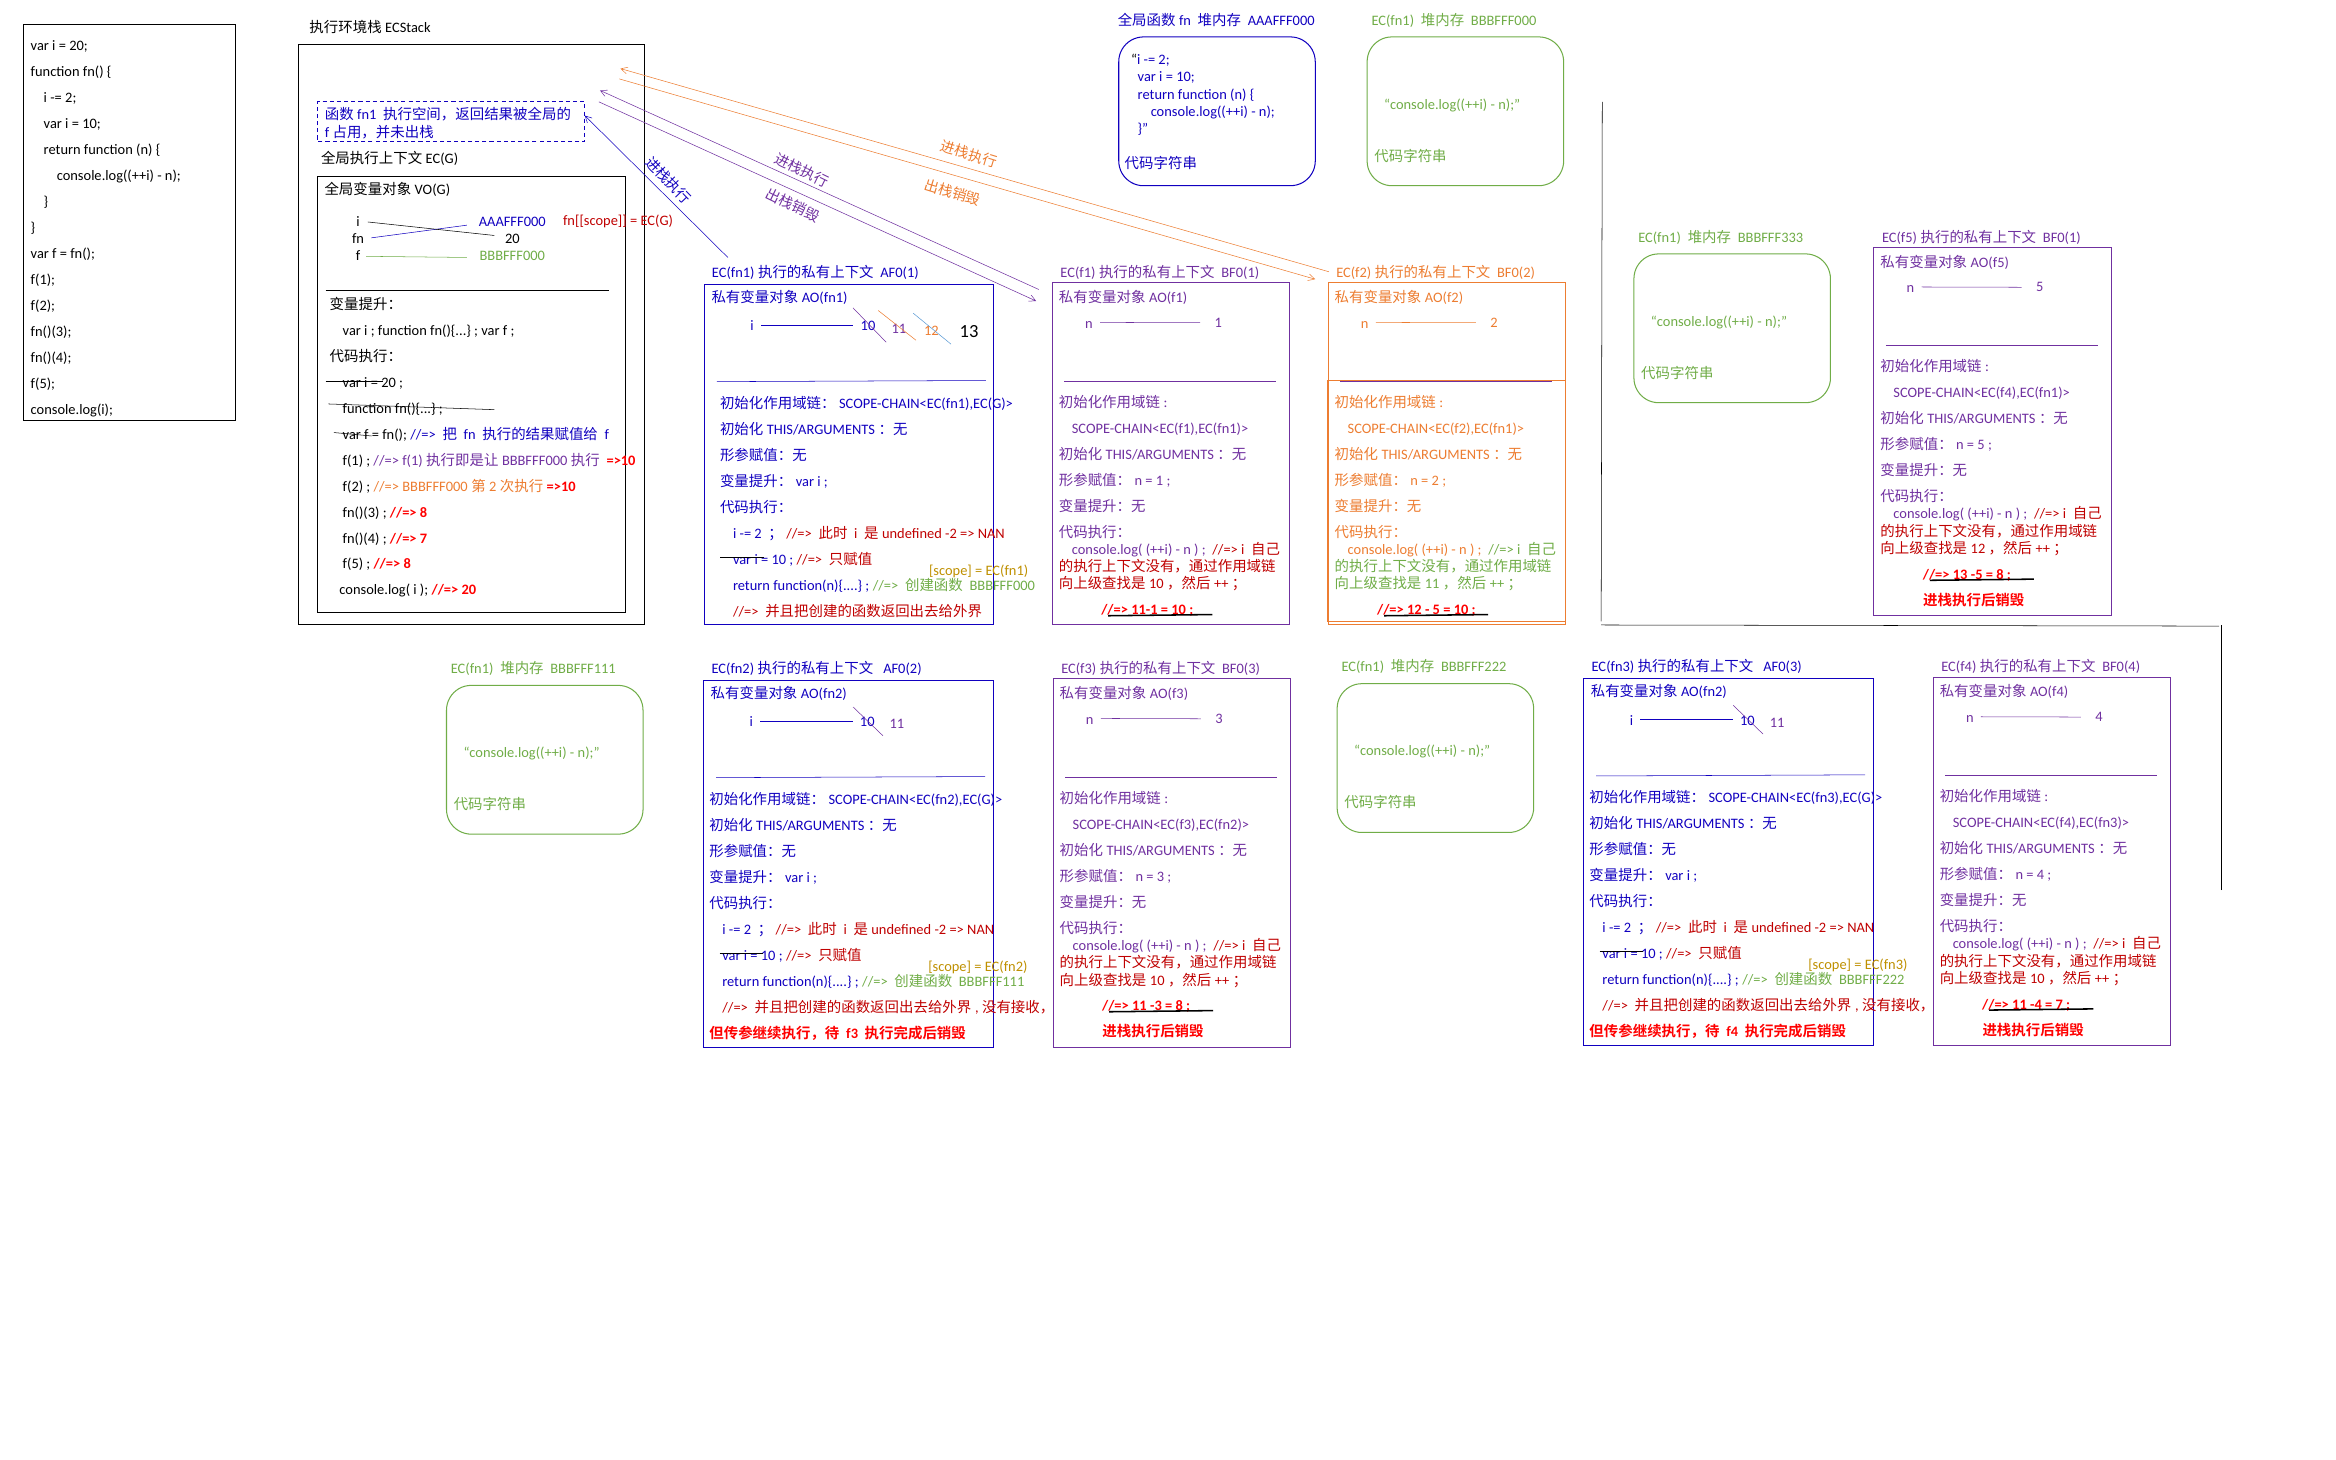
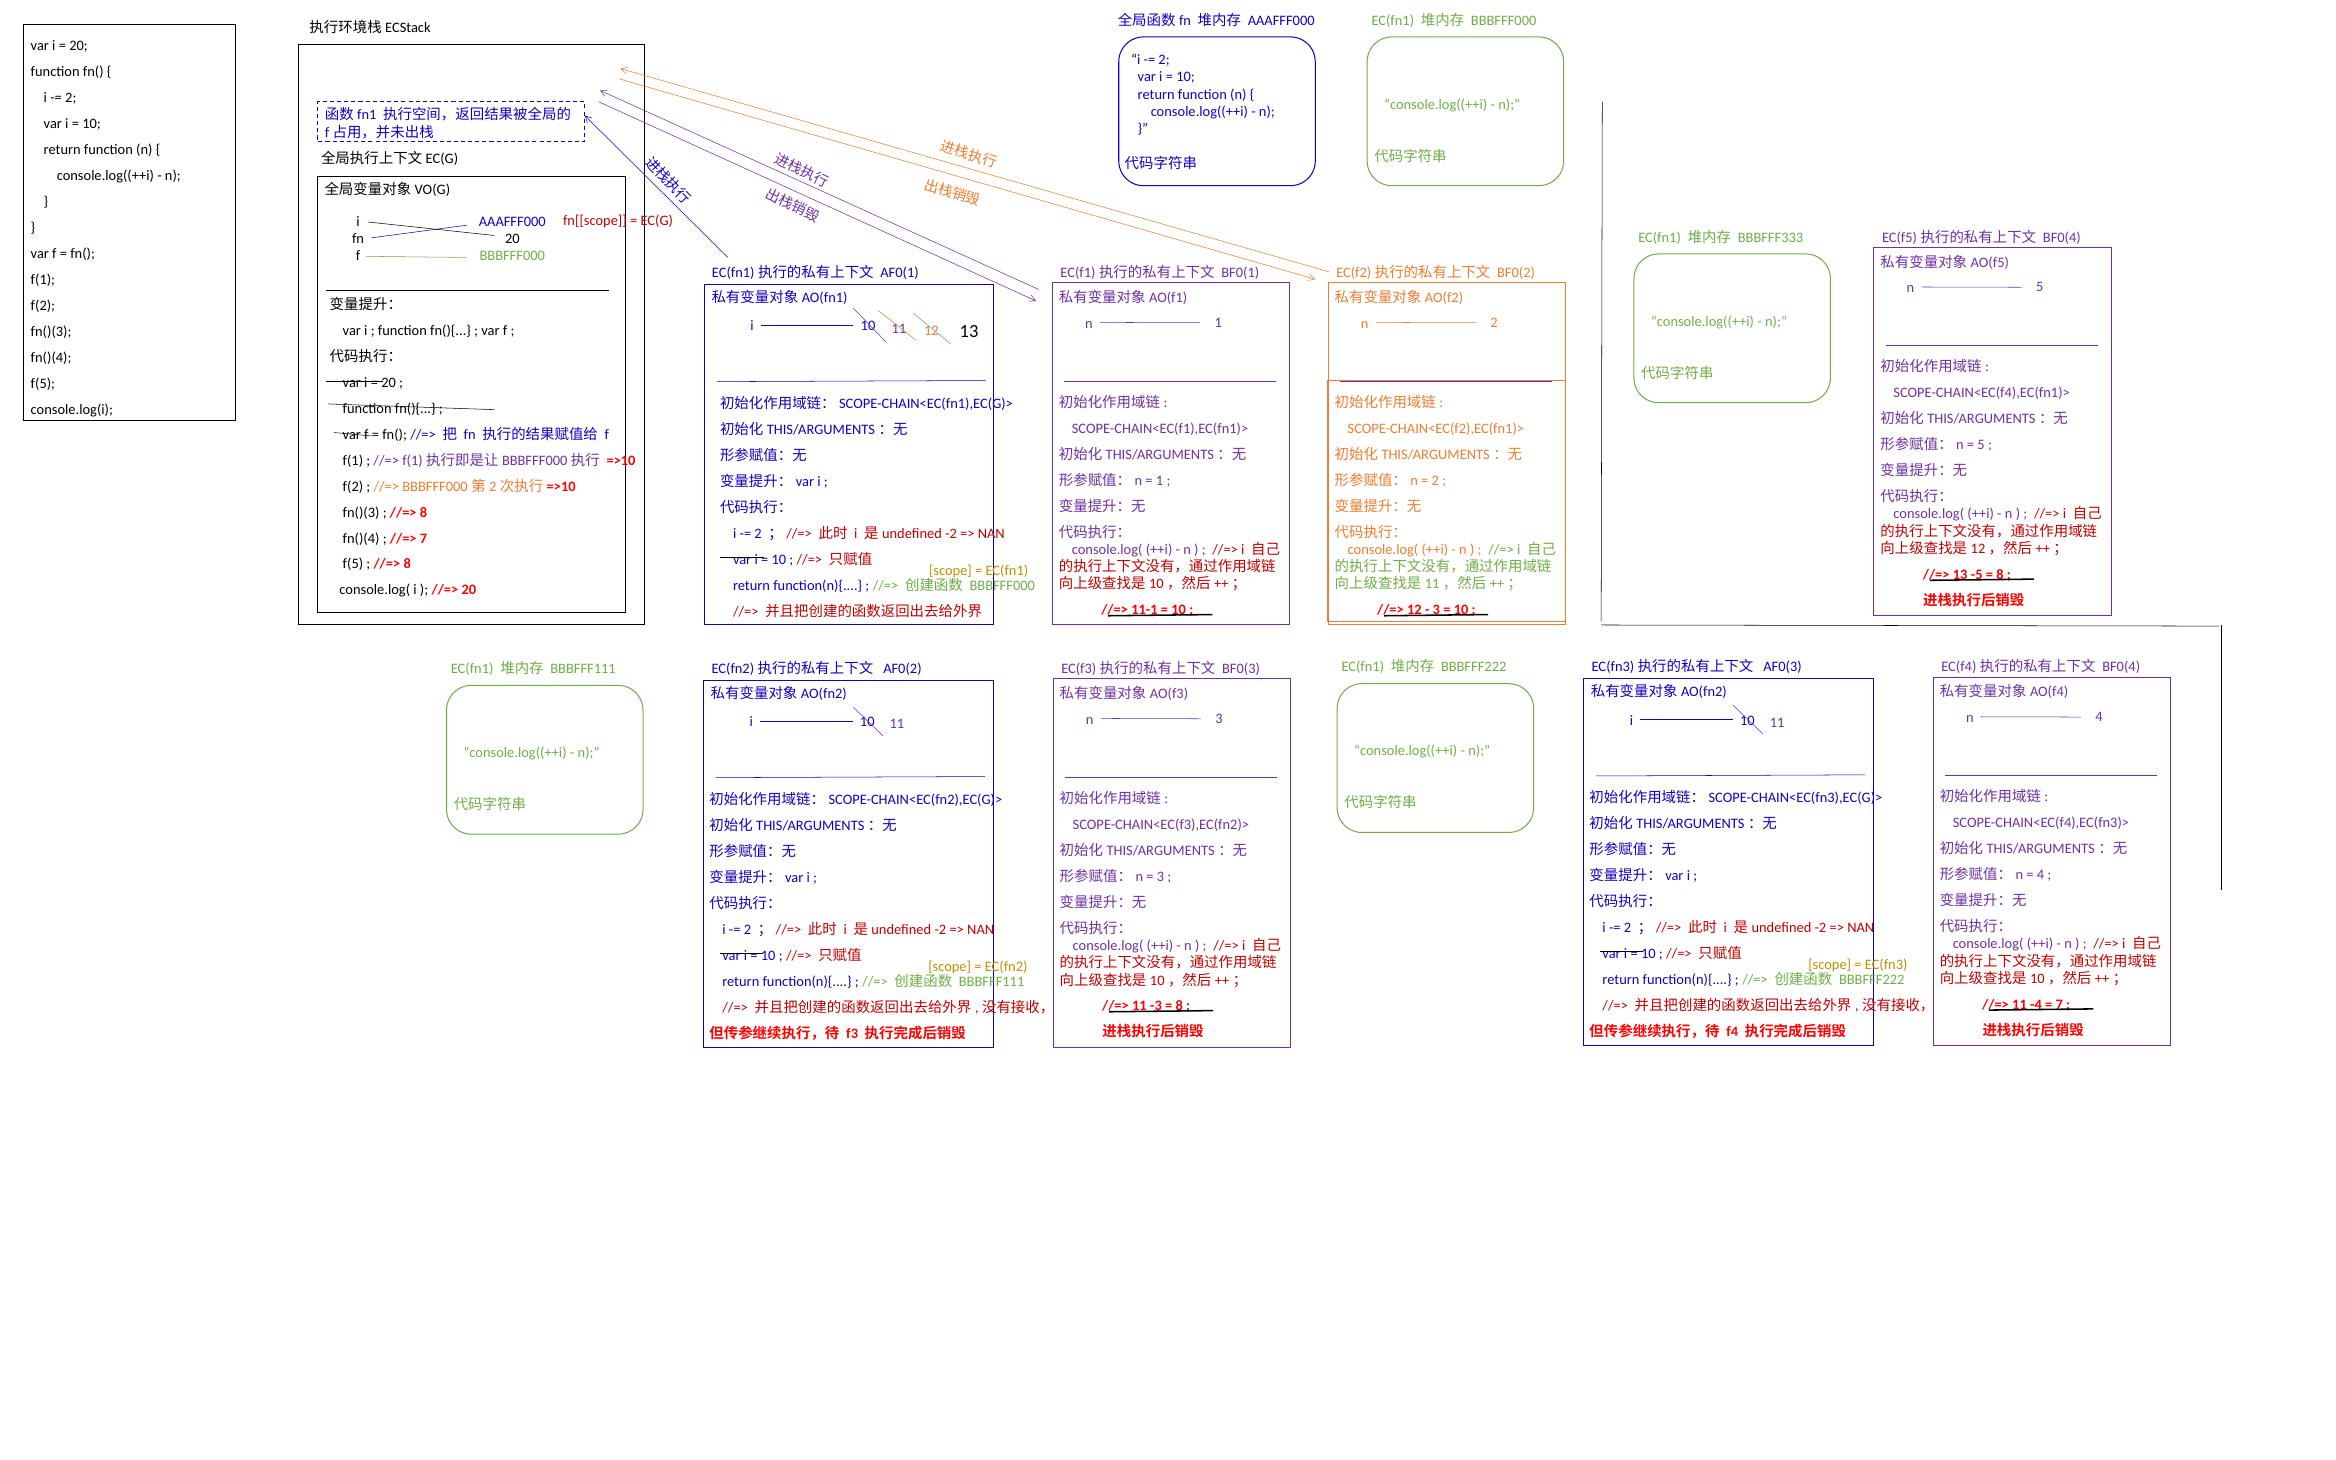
BF0(1 at (2062, 237): BF0(1 -> BF0(4
5 at (1436, 610): 5 -> 3
